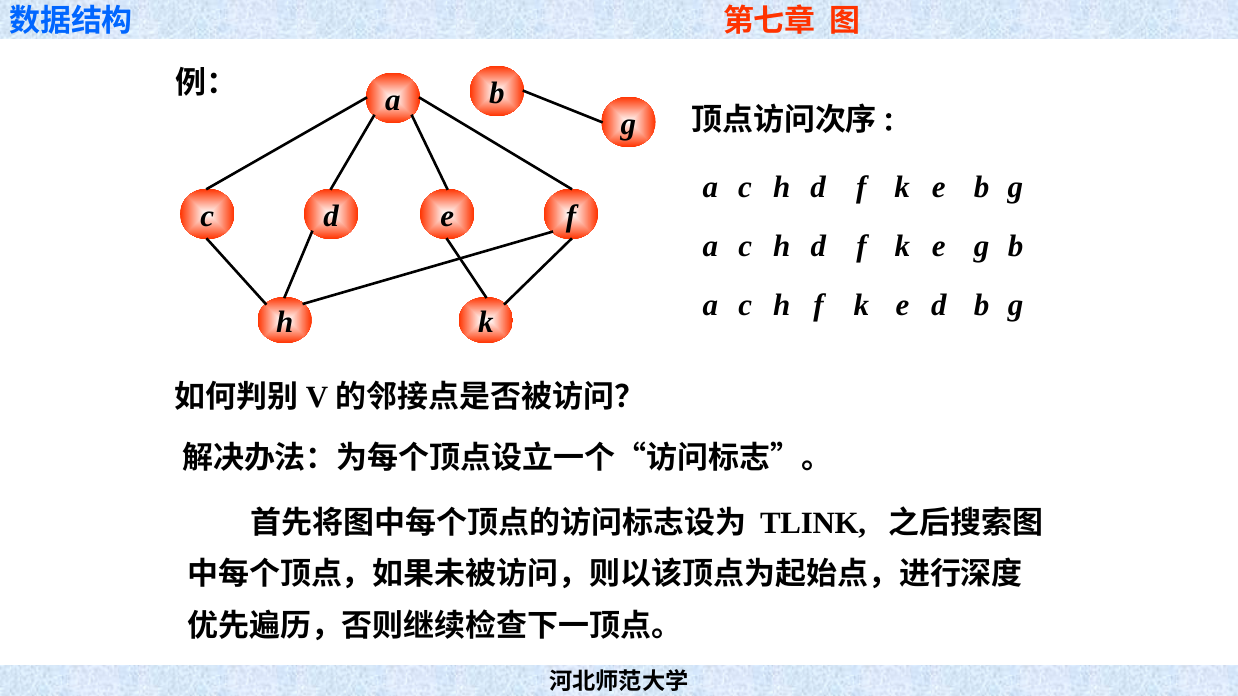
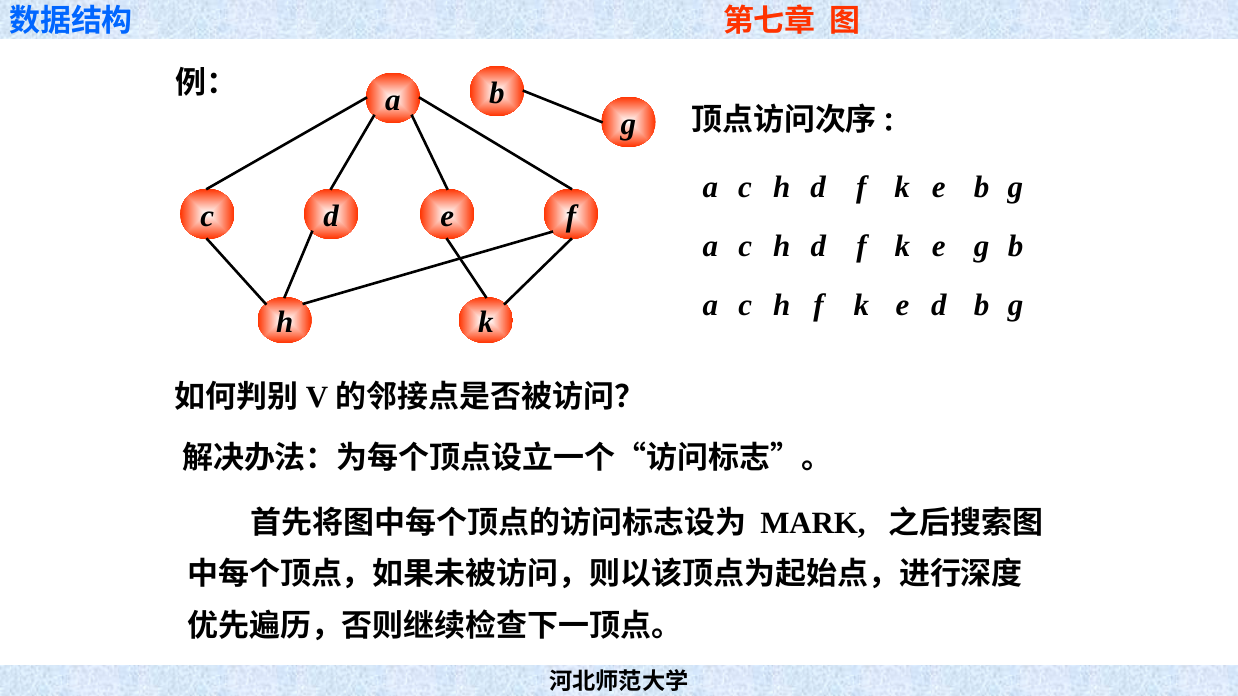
TLINK: TLINK -> MARK
